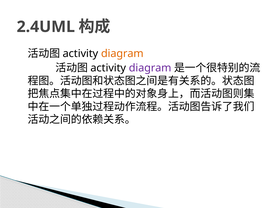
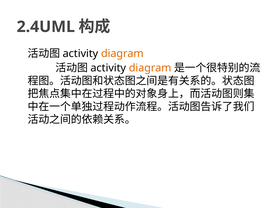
diagram at (150, 68) colour: purple -> orange
